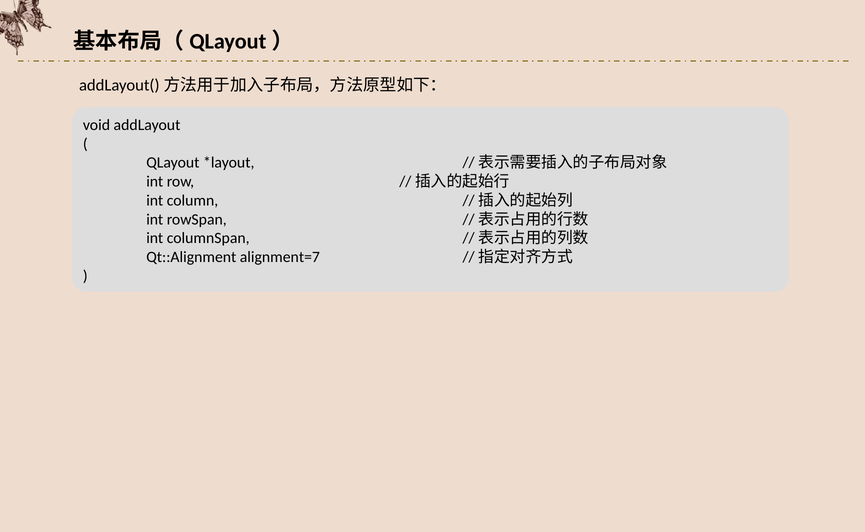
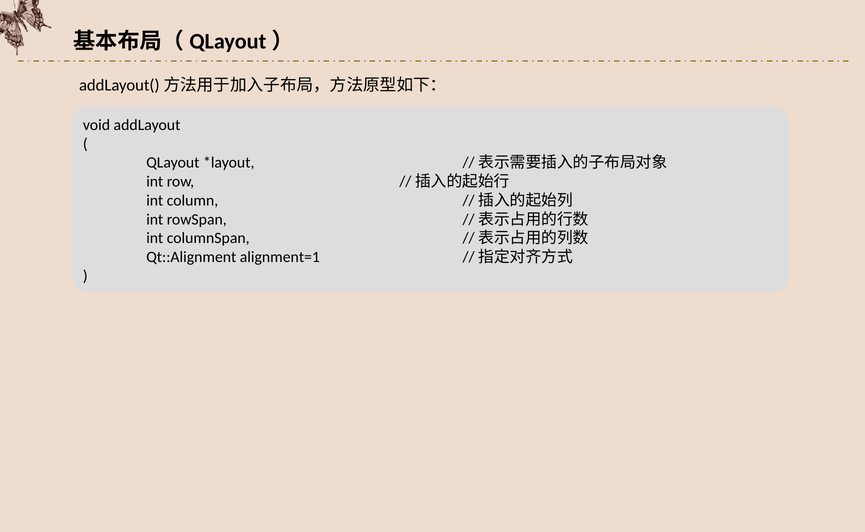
alignment=7: alignment=7 -> alignment=1
